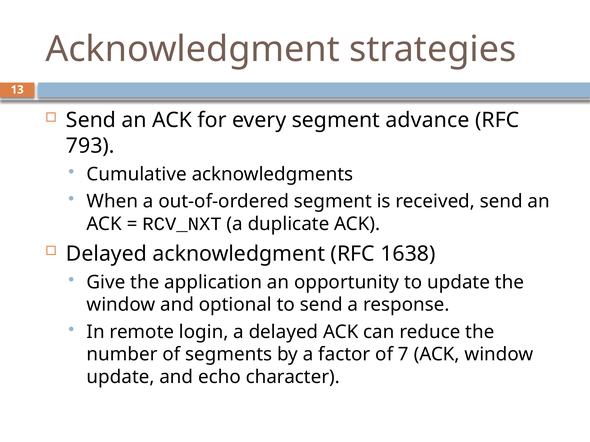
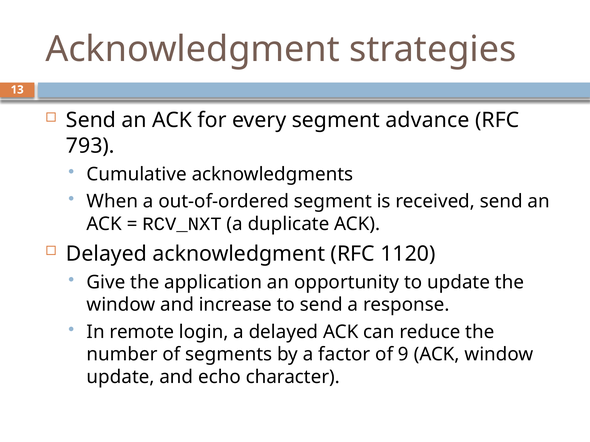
1638: 1638 -> 1120
optional: optional -> increase
7: 7 -> 9
